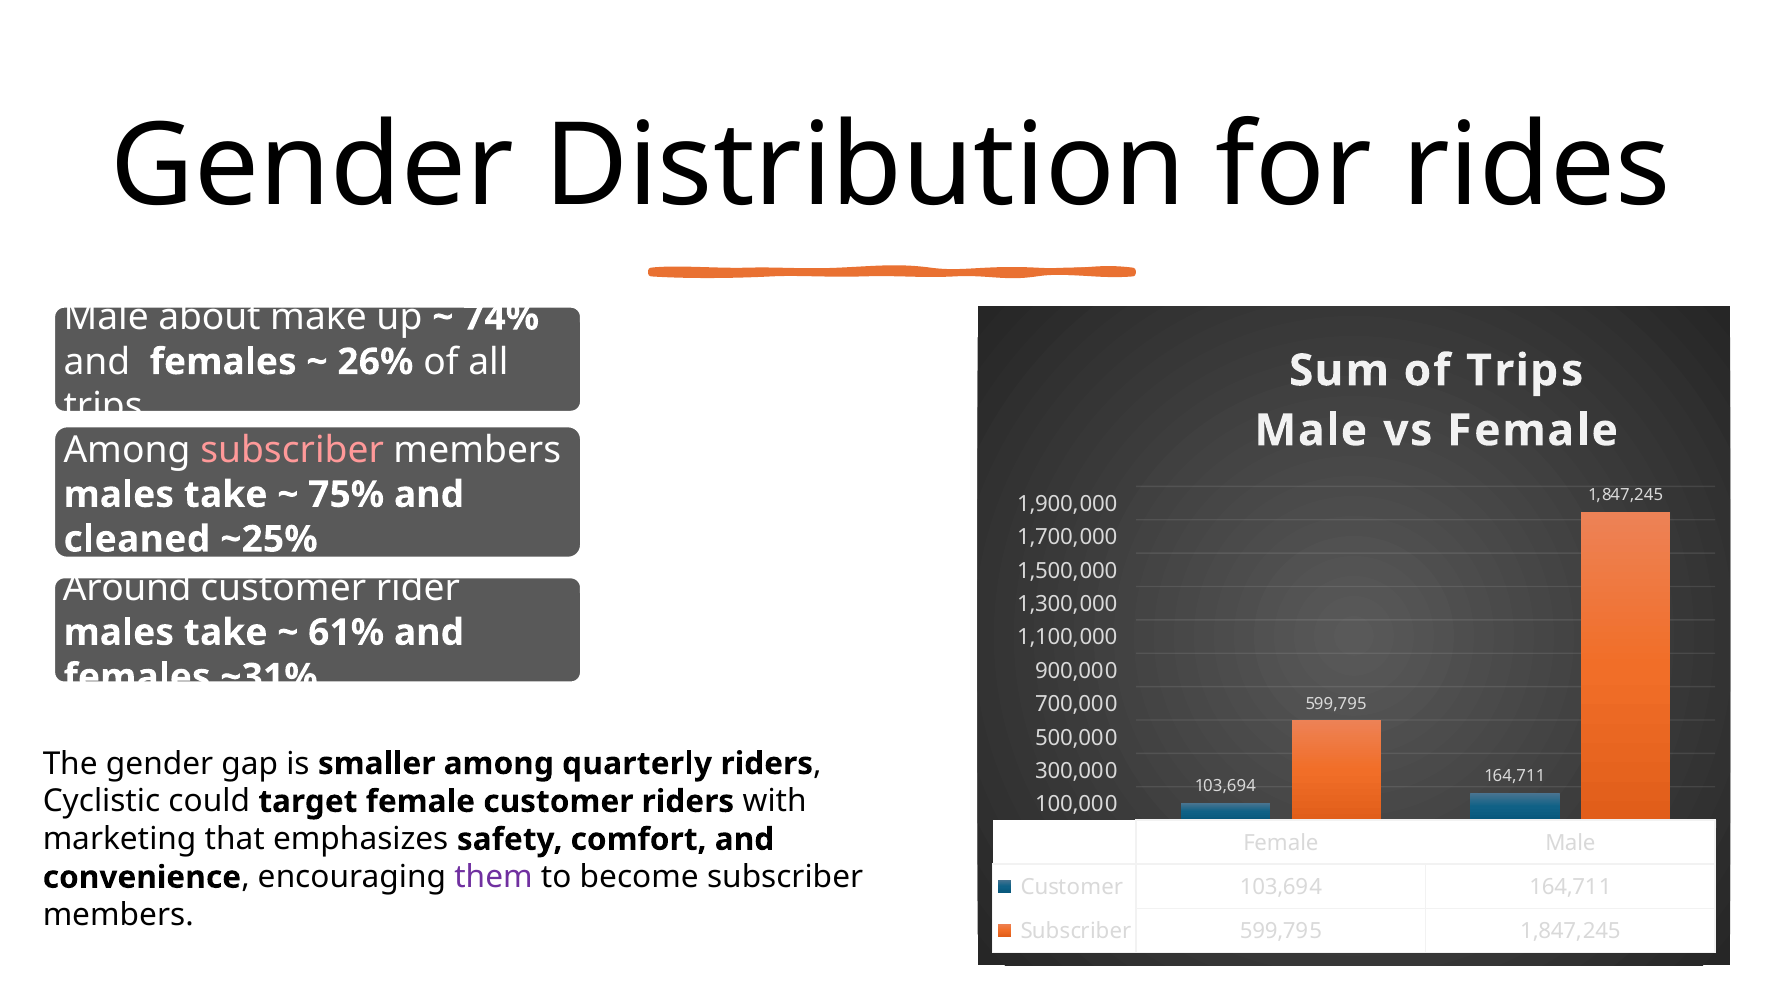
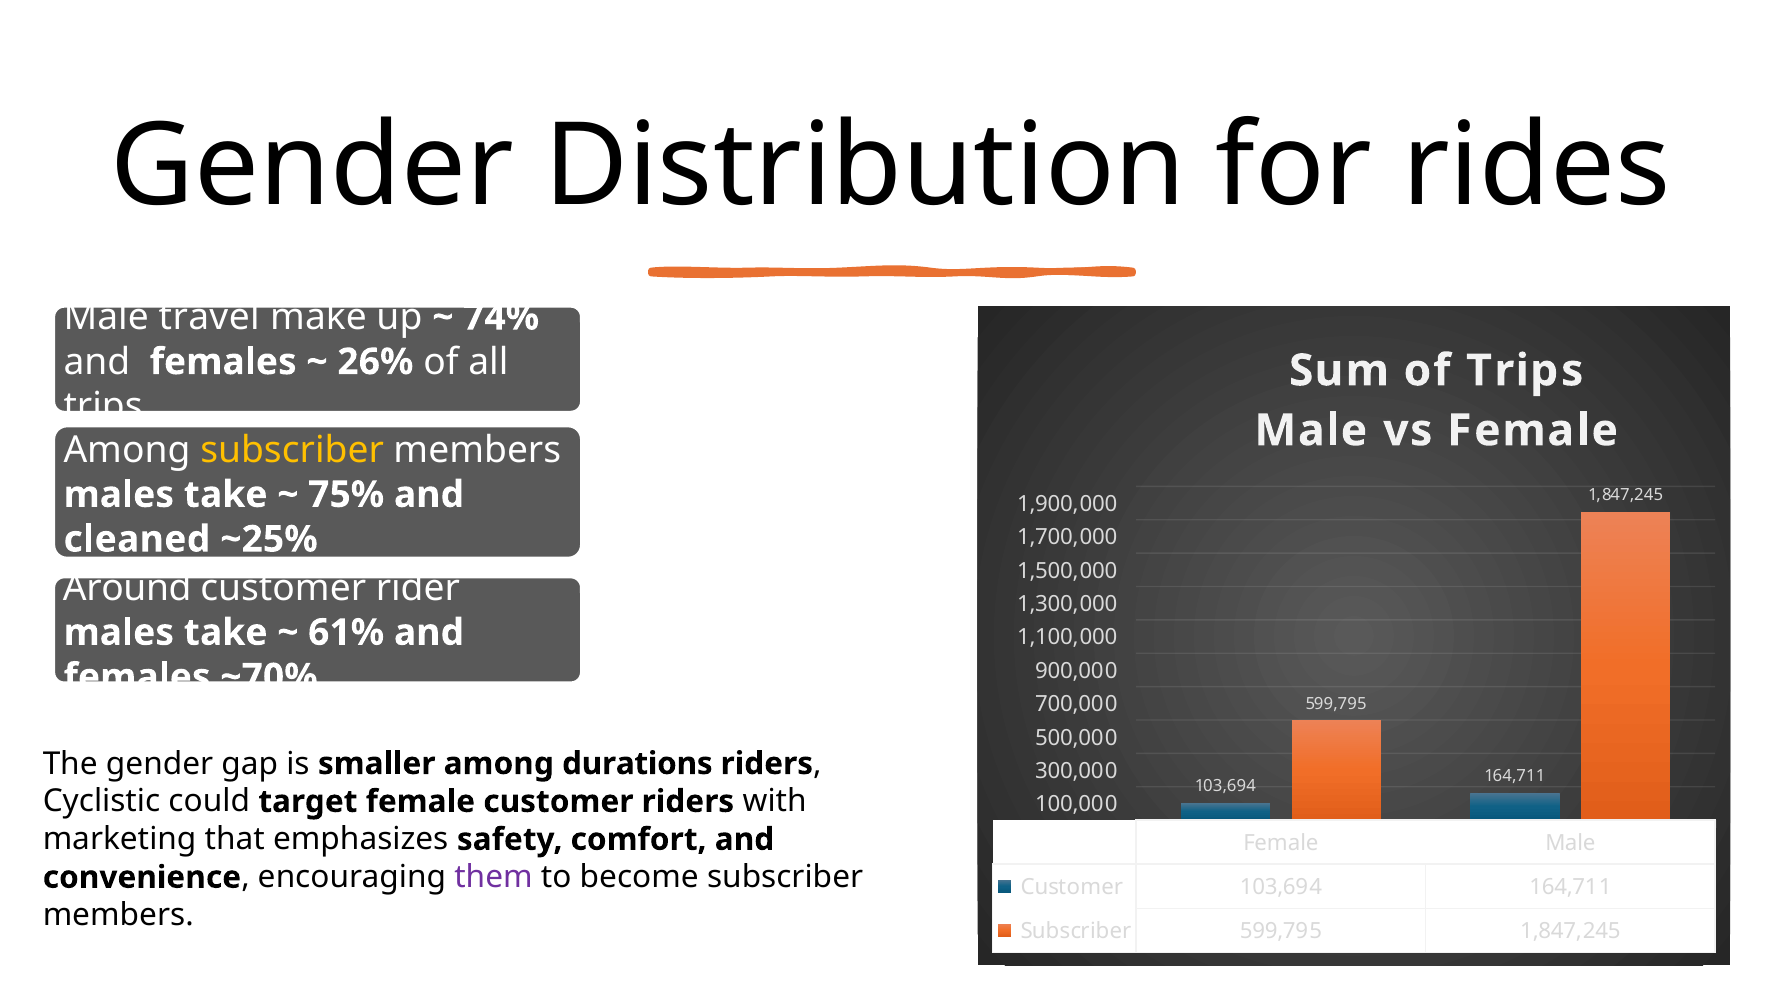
about: about -> travel
subscriber at (292, 450) colour: pink -> yellow
~31%: ~31% -> ~70%
quarterly: quarterly -> durations
